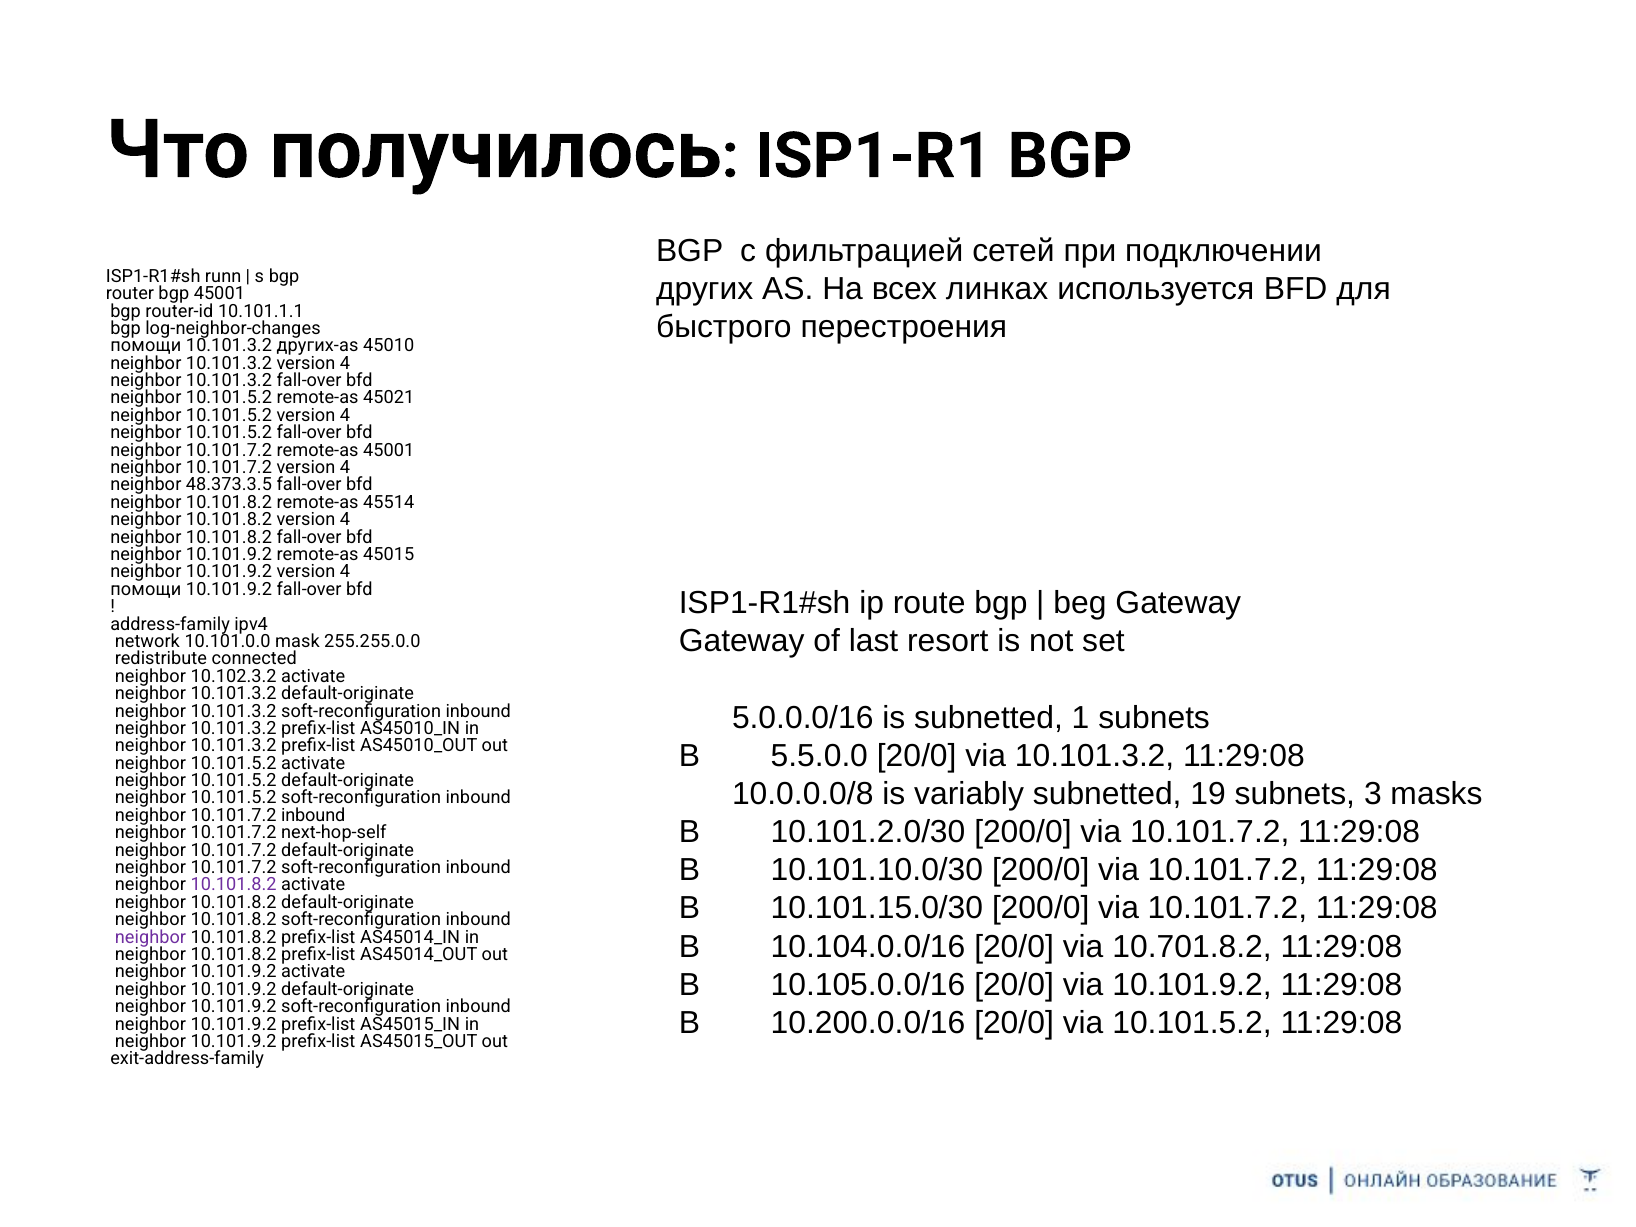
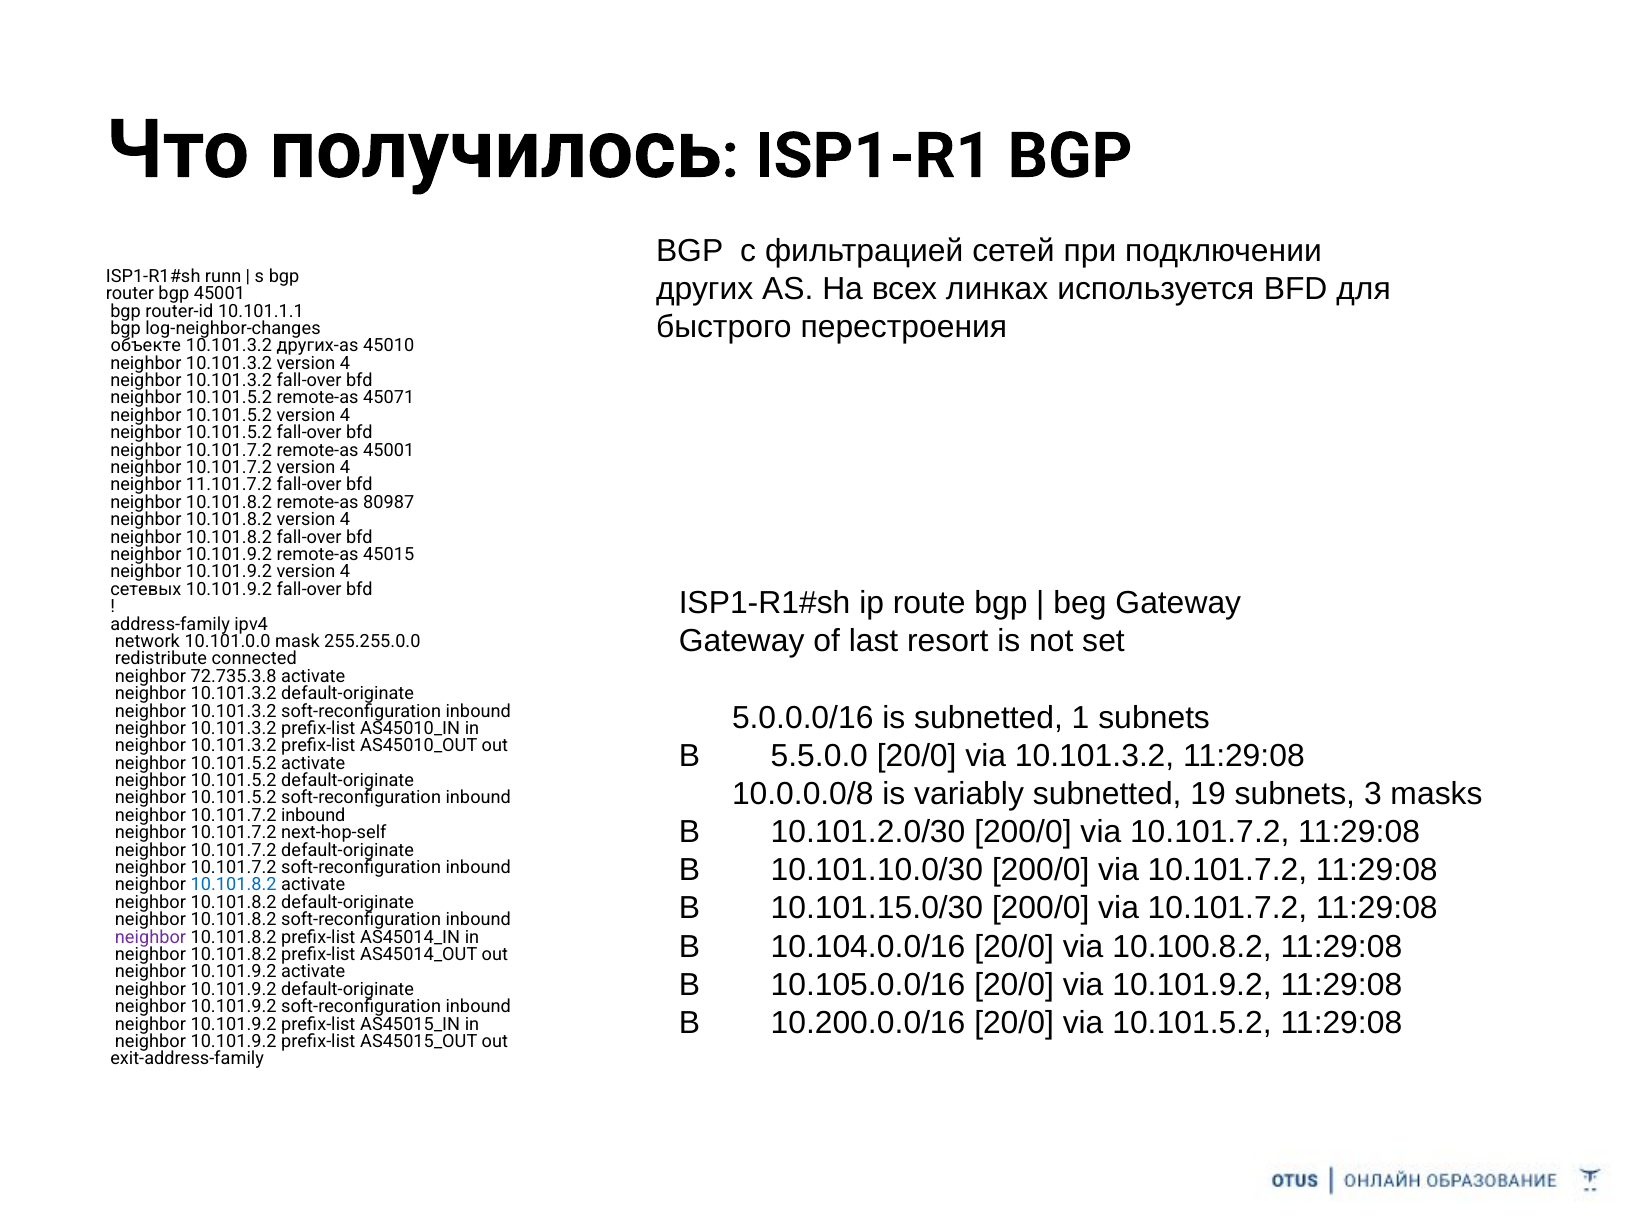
помощи at (146, 346): помощи -> объекте
45021: 45021 -> 45071
48.373.3.5: 48.373.3.5 -> 11.101.7.2
45514: 45514 -> 80987
помощи at (146, 589): помощи -> сетевых
10.102.3.2: 10.102.3.2 -> 72.735.3.8
10.101.8.2 at (234, 885) colour: purple -> blue
10.701.8.2: 10.701.8.2 -> 10.100.8.2
